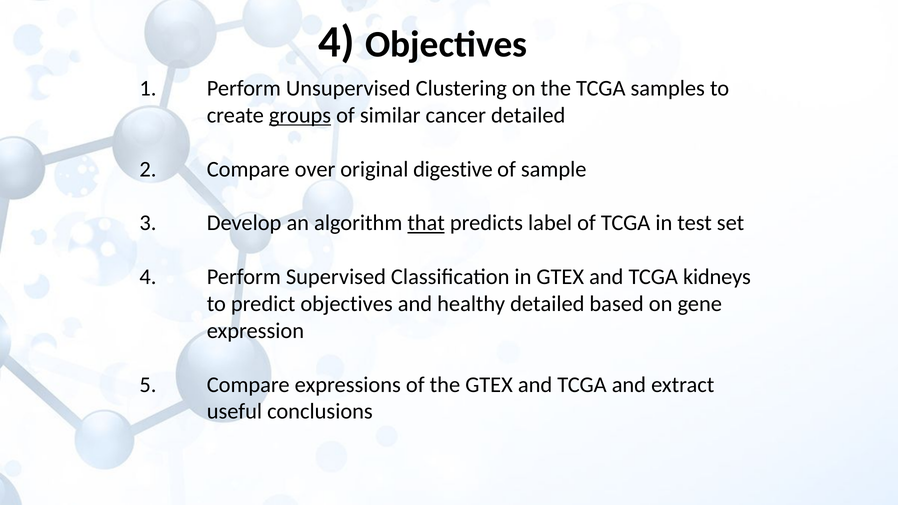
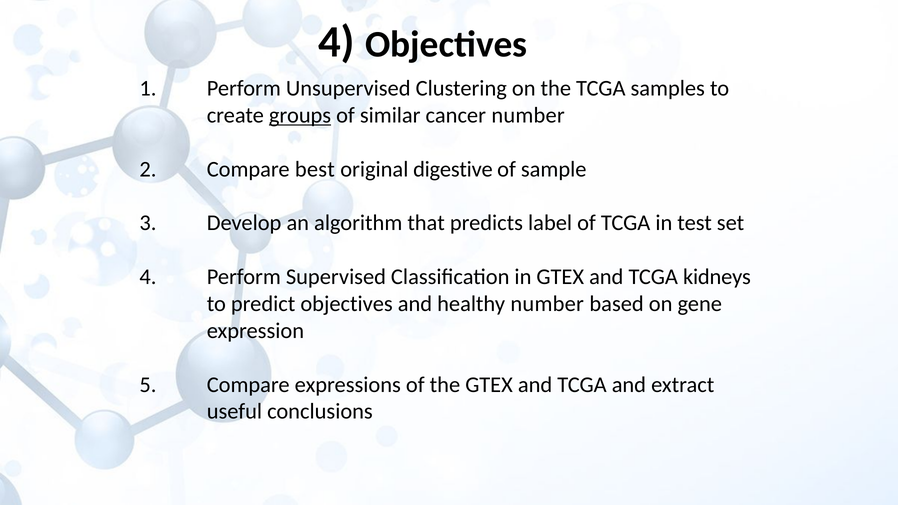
cancer detailed: detailed -> number
over: over -> best
that underline: present -> none
healthy detailed: detailed -> number
